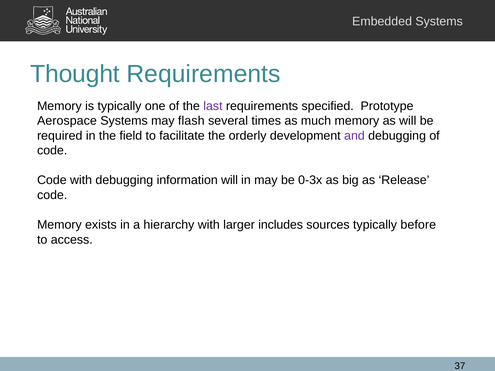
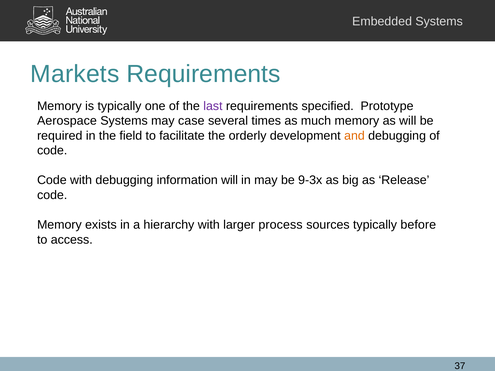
Thought: Thought -> Markets
flash: flash -> case
and colour: purple -> orange
0-3x: 0-3x -> 9-3x
includes: includes -> process
